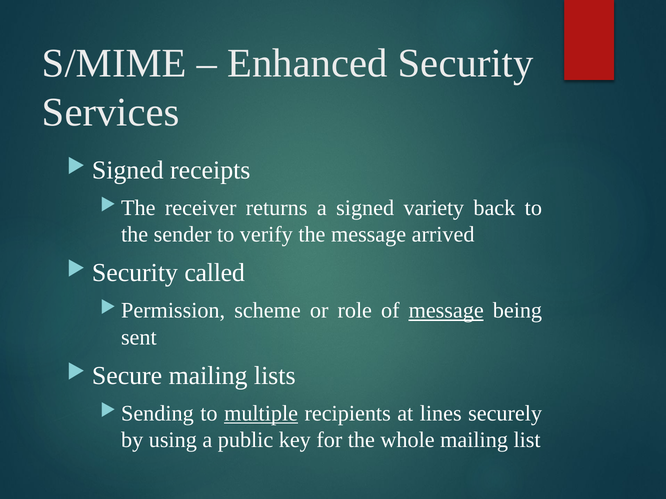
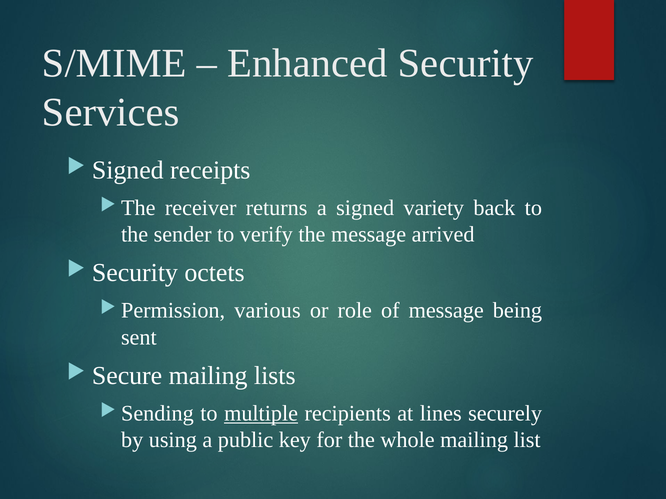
called: called -> octets
scheme: scheme -> various
message at (446, 311) underline: present -> none
